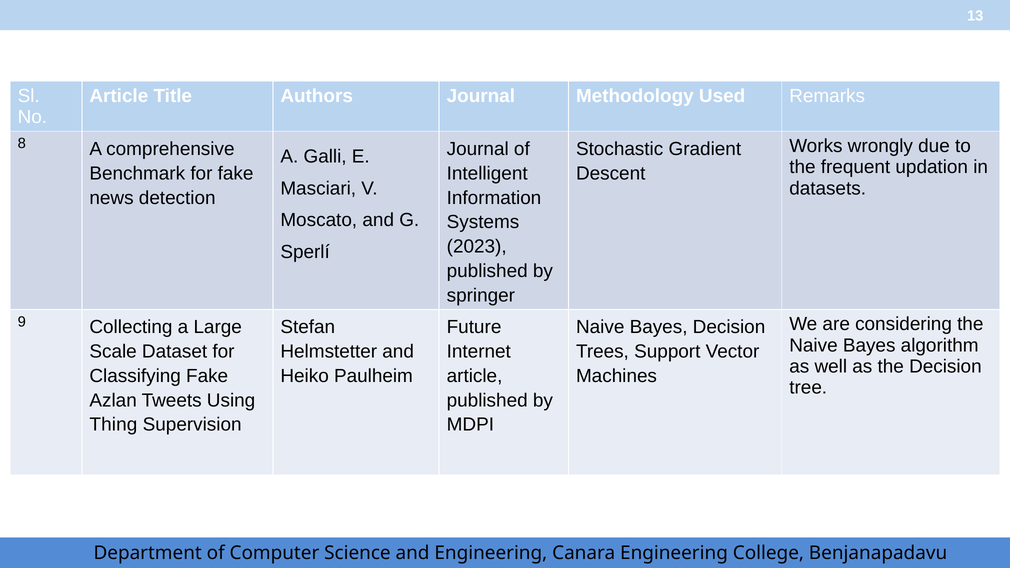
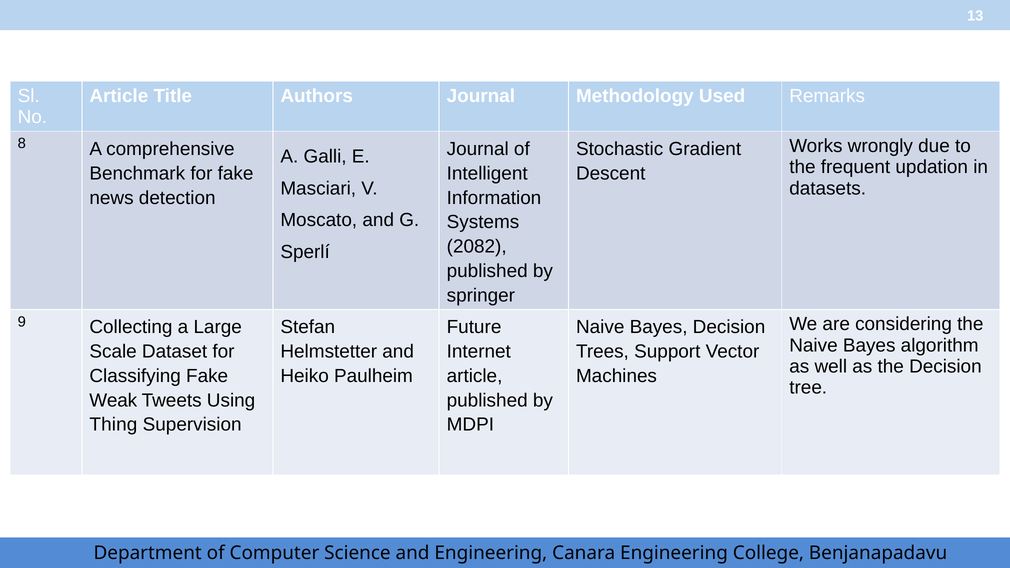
2023: 2023 -> 2082
Azlan: Azlan -> Weak
